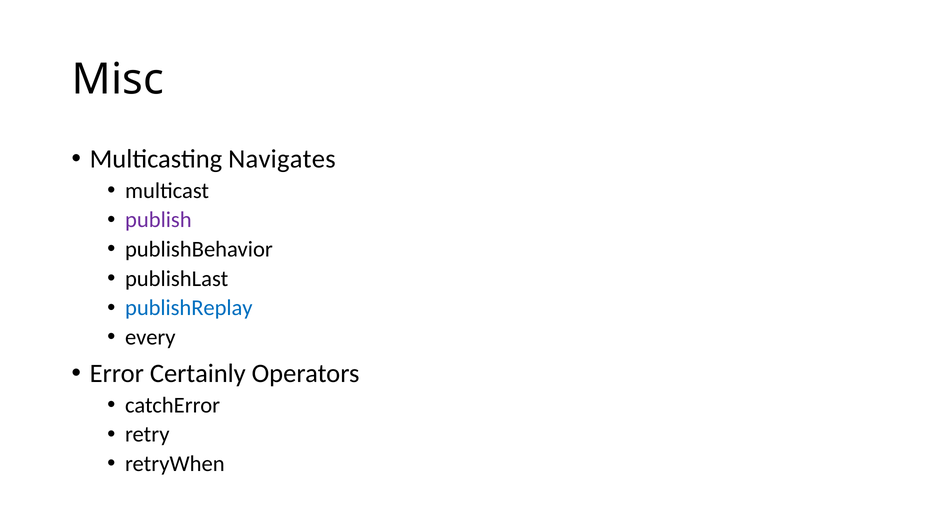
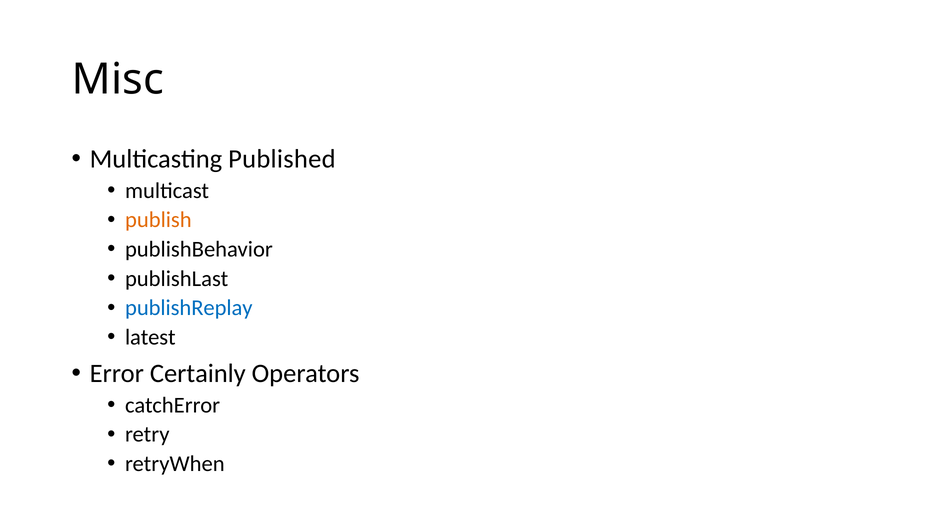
Navigates: Navigates -> Published
publish colour: purple -> orange
every: every -> latest
